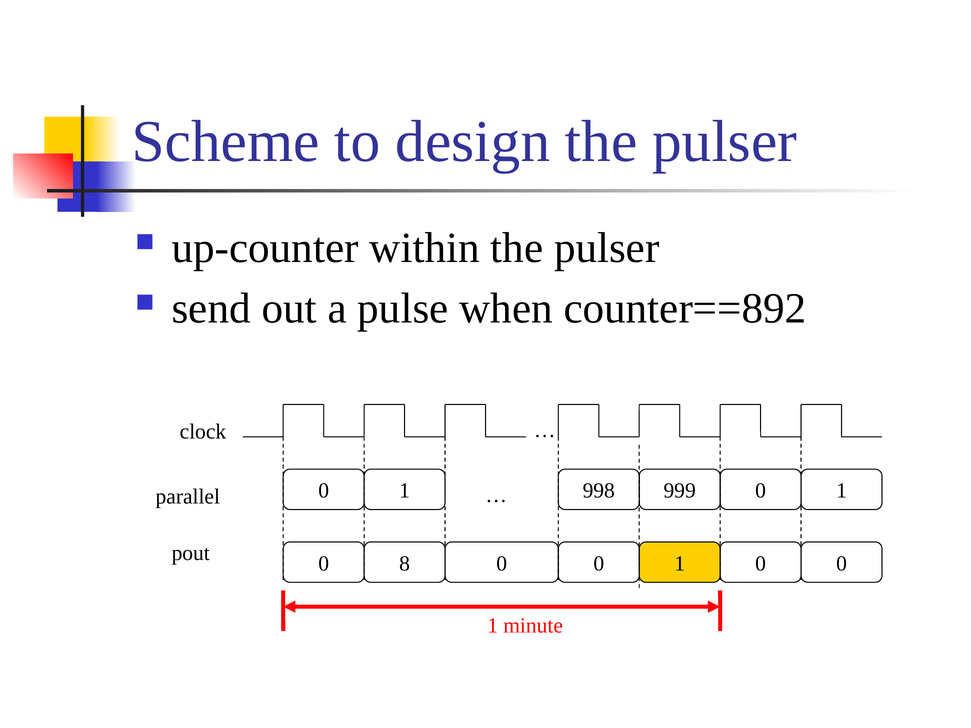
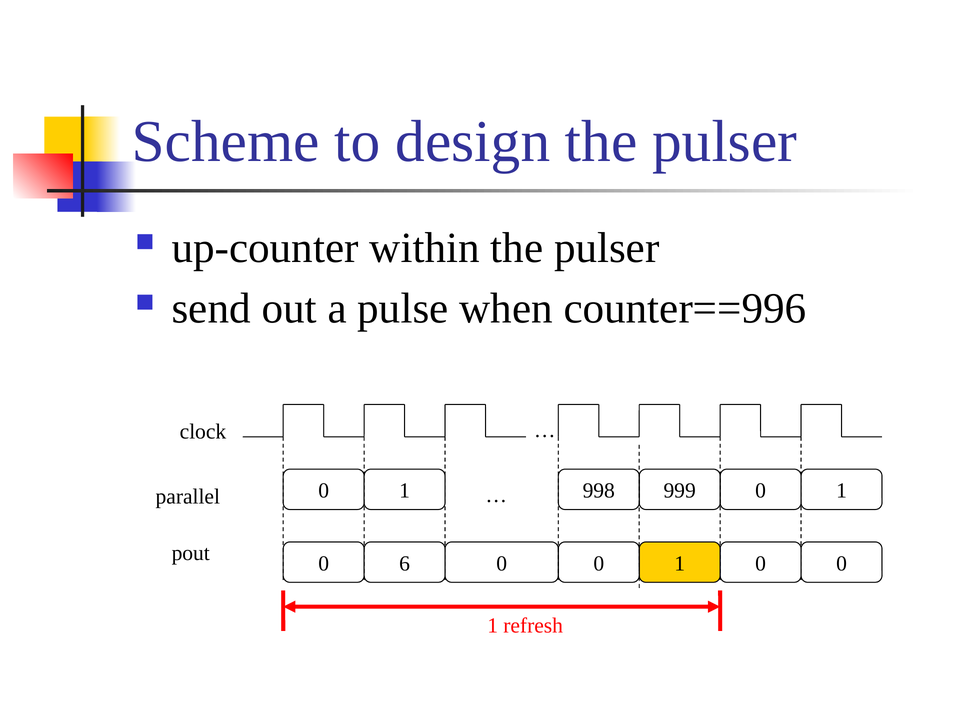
counter==892: counter==892 -> counter==996
8: 8 -> 6
minute: minute -> refresh
